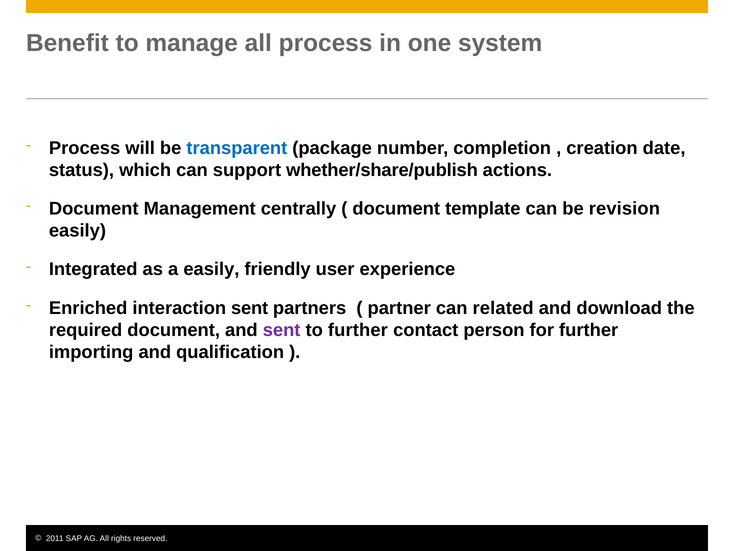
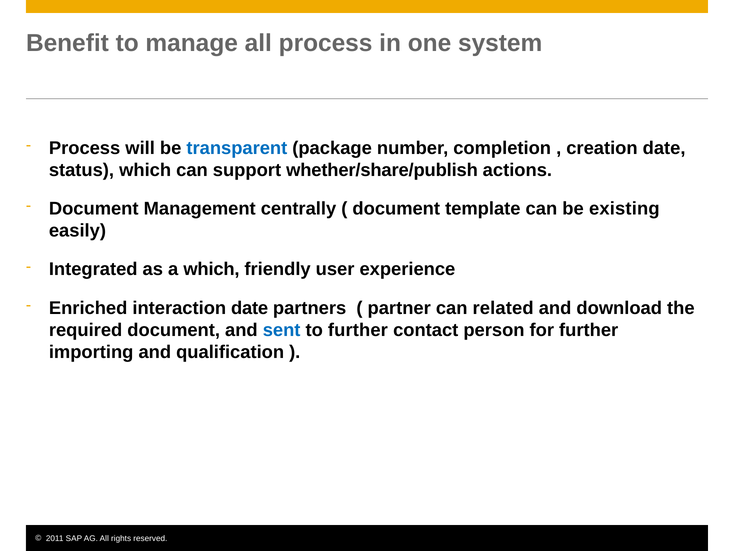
revision: revision -> existing
a easily: easily -> which
interaction sent: sent -> date
sent at (282, 330) colour: purple -> blue
